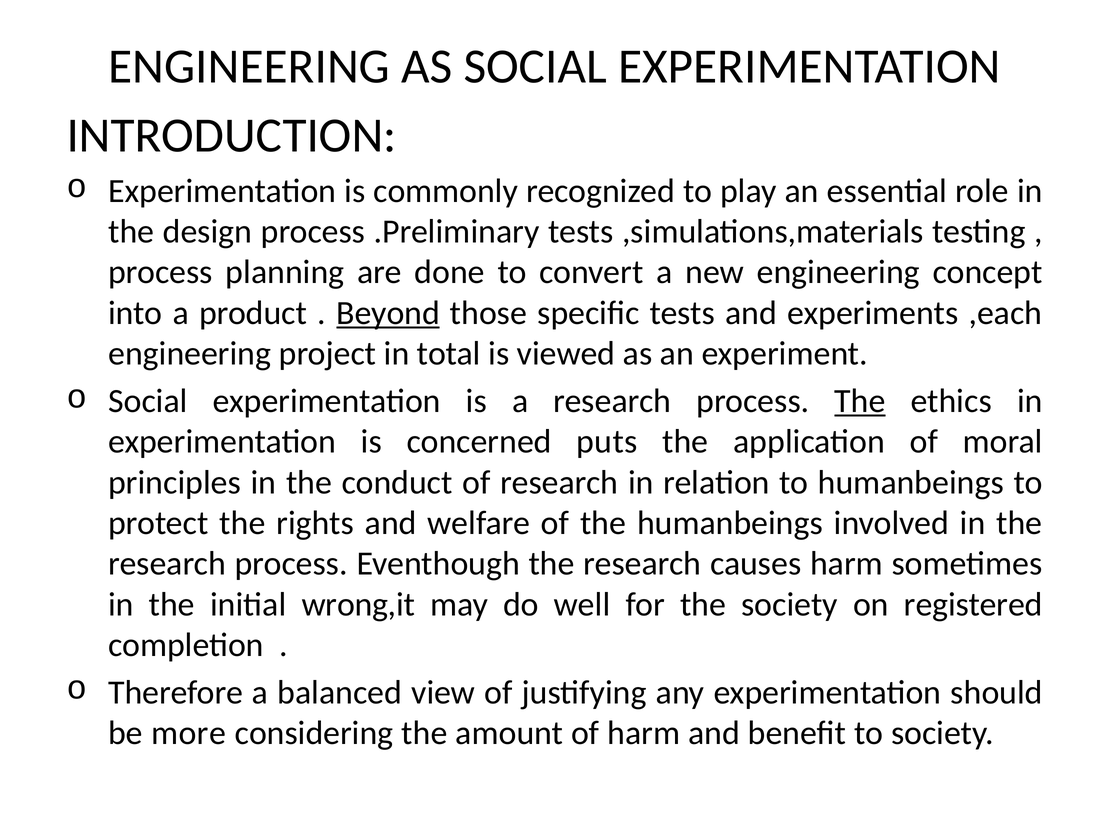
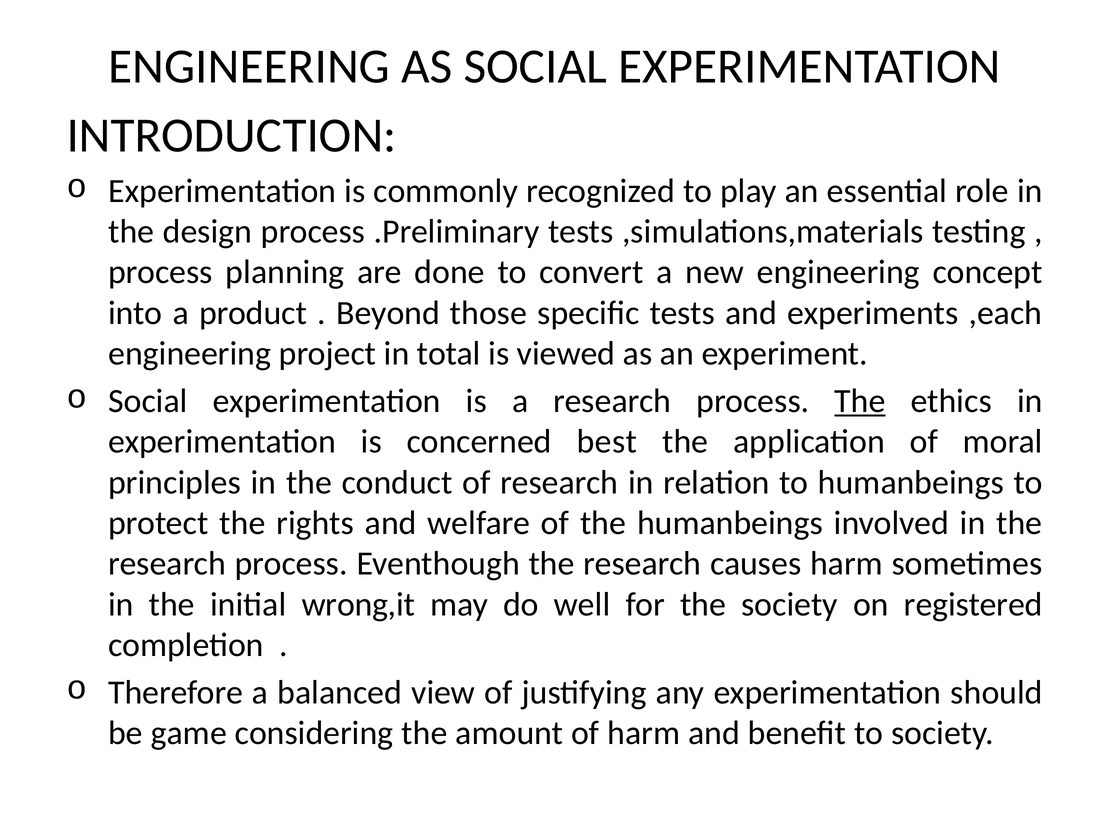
Beyond underline: present -> none
puts: puts -> best
more: more -> game
